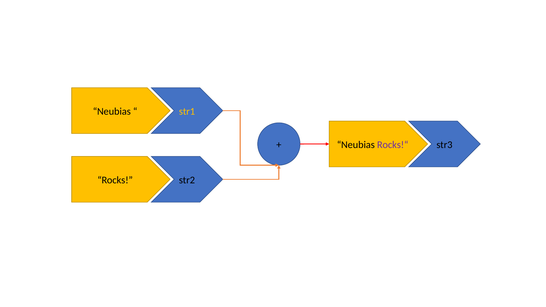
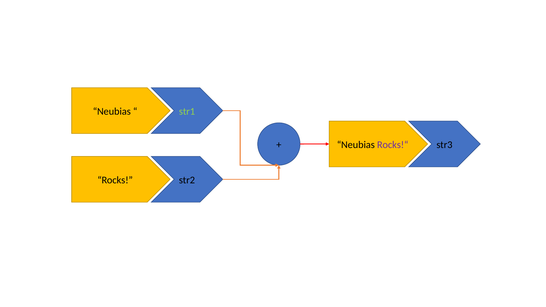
str1 colour: yellow -> light green
